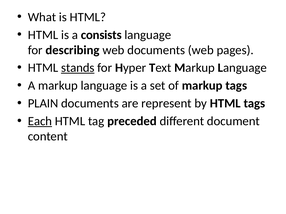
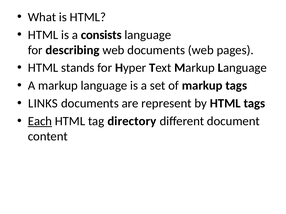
stands underline: present -> none
PLAIN: PLAIN -> LINKS
preceded: preceded -> directory
